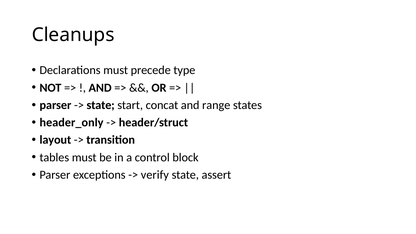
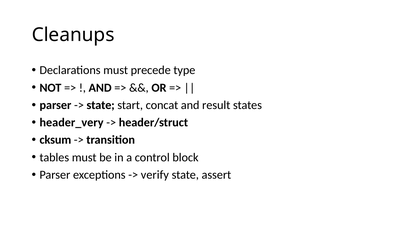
range: range -> result
header_only: header_only -> header_very
layout: layout -> cksum
